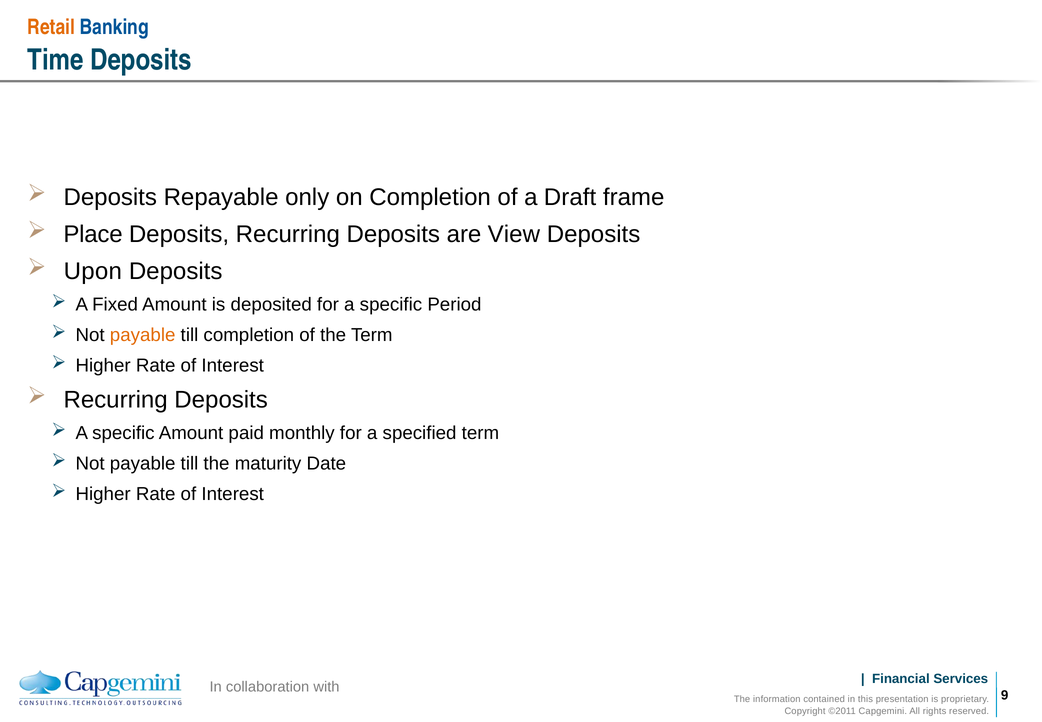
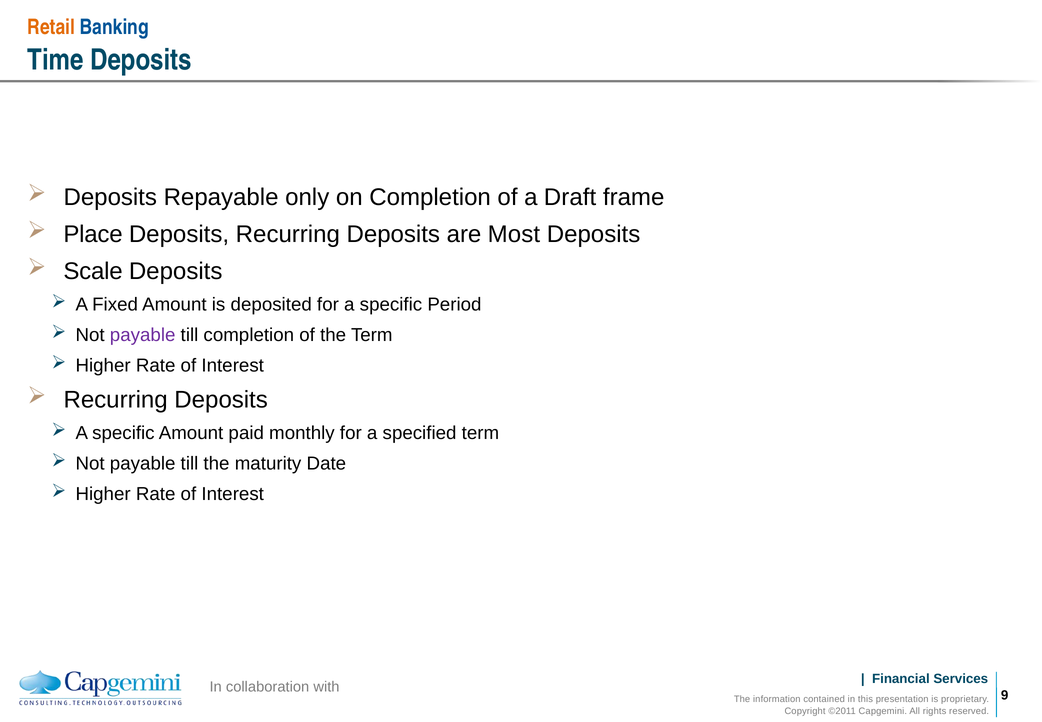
View: View -> Most
Upon: Upon -> Scale
payable at (143, 335) colour: orange -> purple
